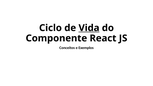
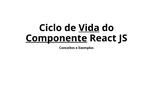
Componente underline: none -> present
